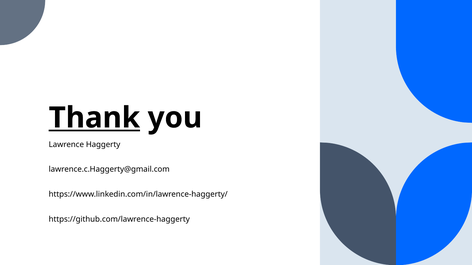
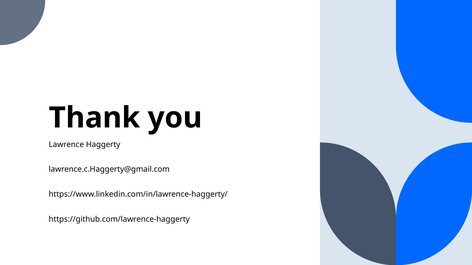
Thank underline: present -> none
